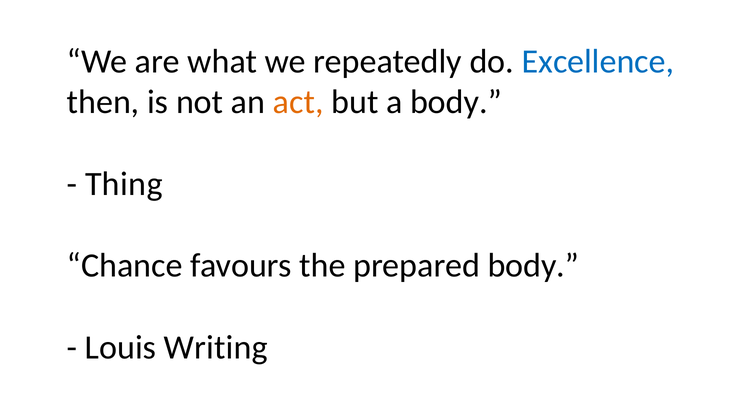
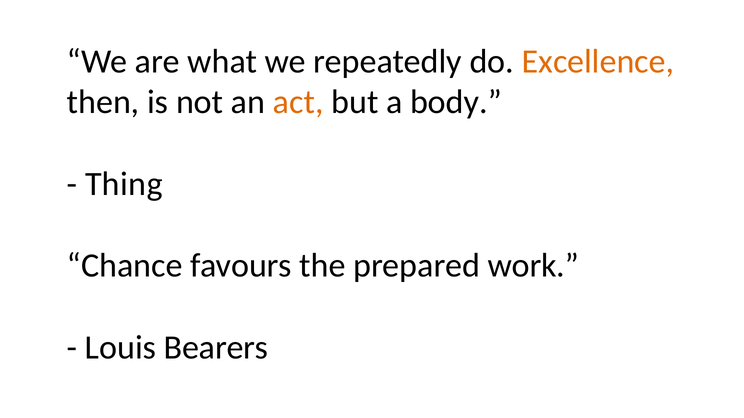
Excellence colour: blue -> orange
prepared body: body -> work
Writing: Writing -> Bearers
